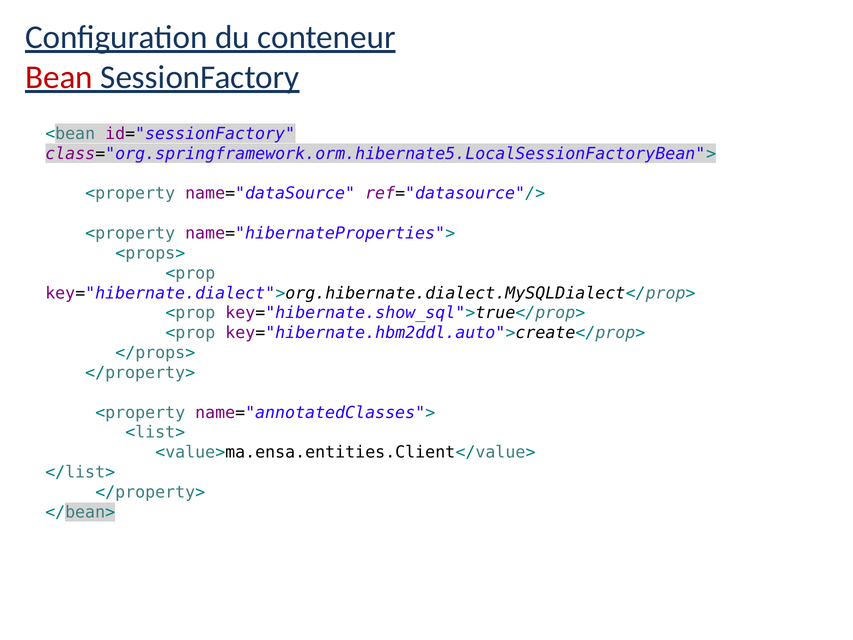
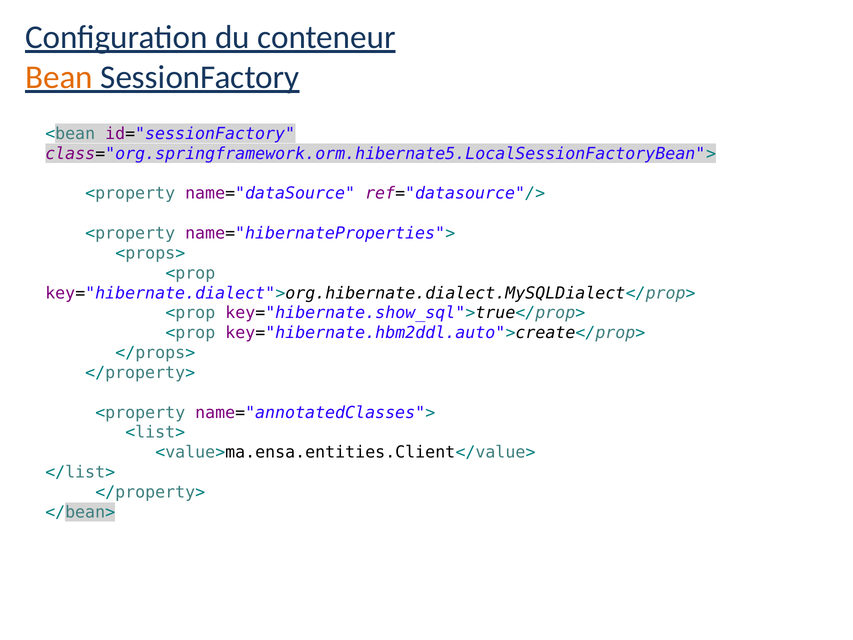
Bean colour: red -> orange
